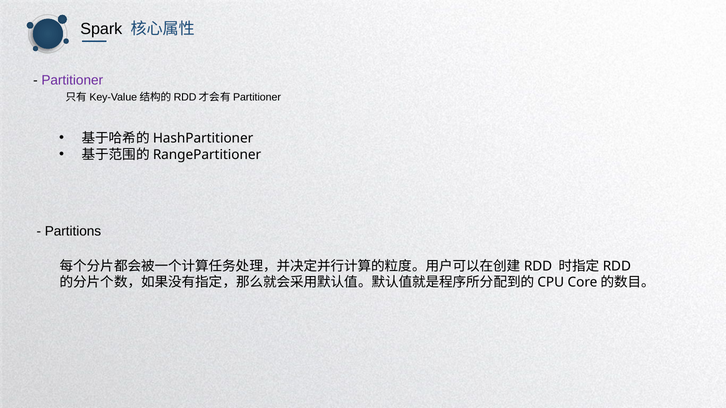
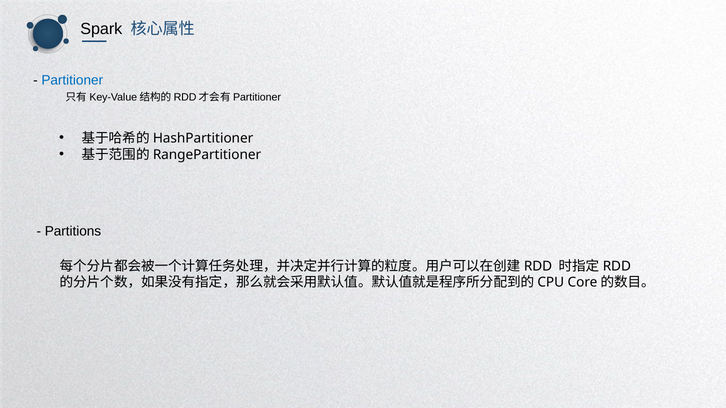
Partitioner colour: purple -> blue
